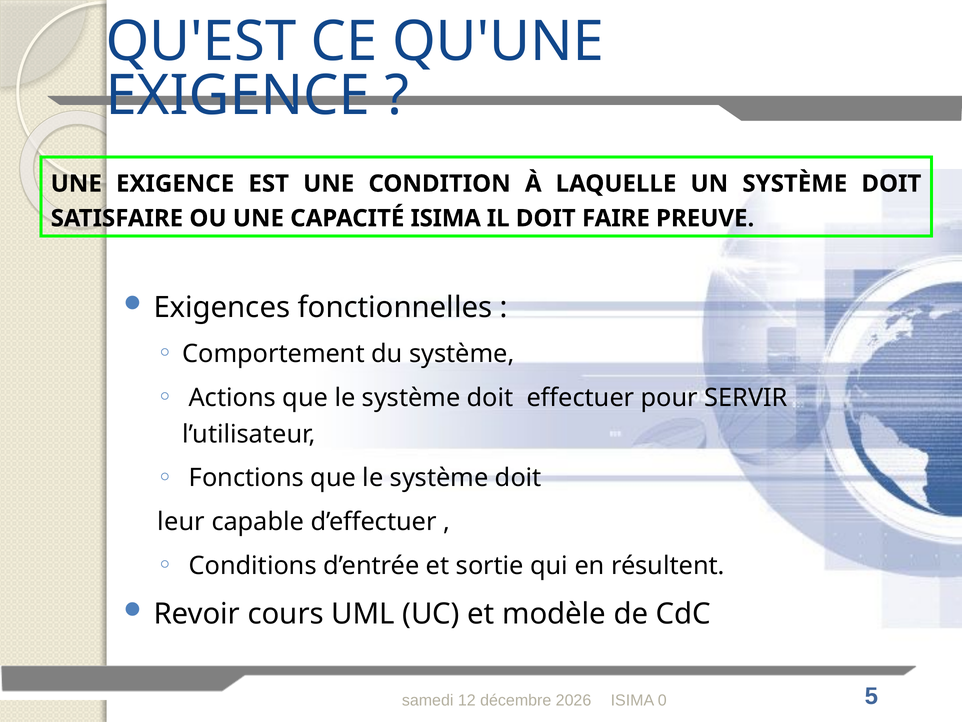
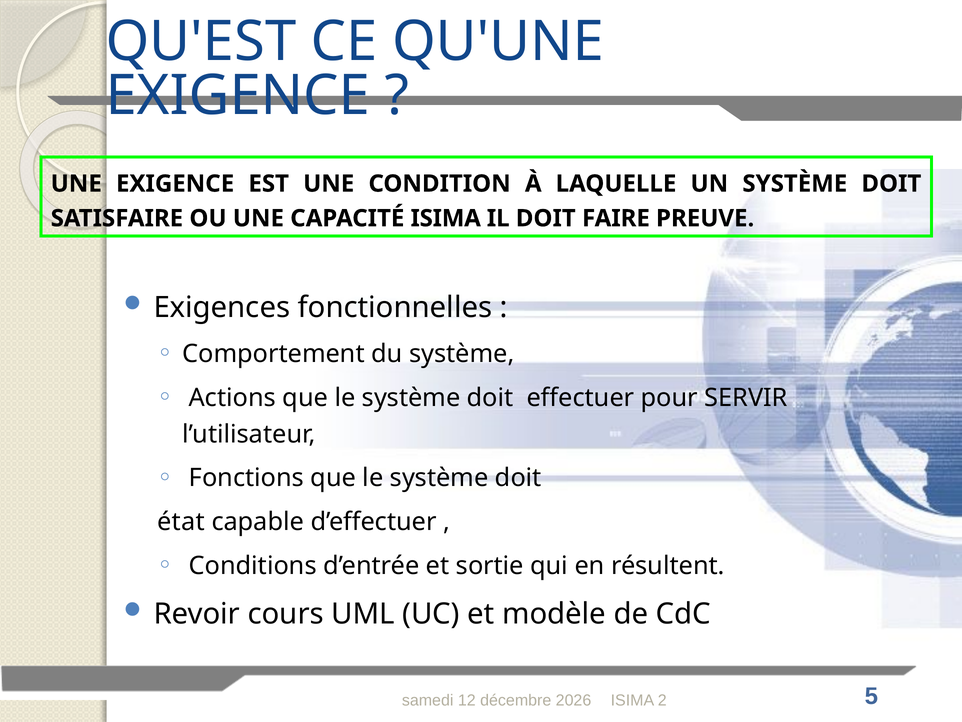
leur: leur -> état
0: 0 -> 2
